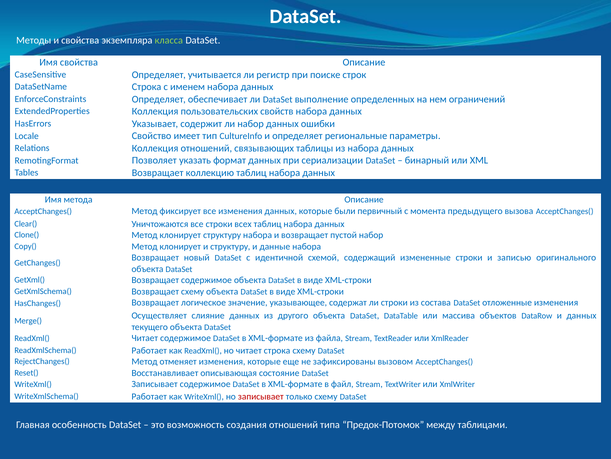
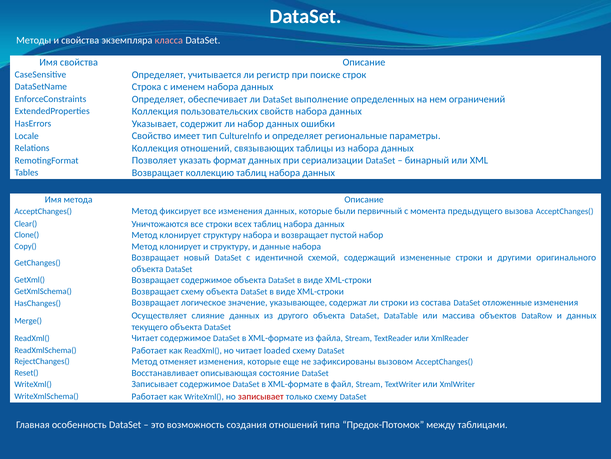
класса colour: light green -> pink
записью: записью -> другими
читает строка: строка -> loaded
